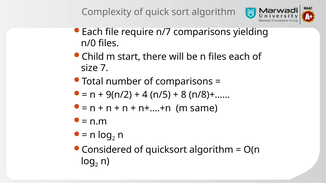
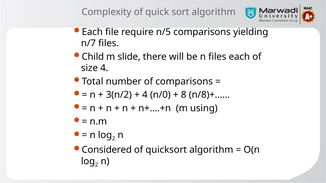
n/7: n/7 -> n/5
n/0: n/0 -> n/7
start: start -> slide
size 7: 7 -> 4
9(n/2: 9(n/2 -> 3(n/2
n/5: n/5 -> n/0
same: same -> using
